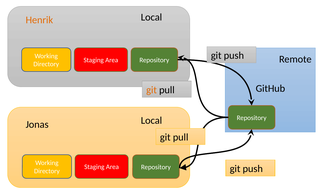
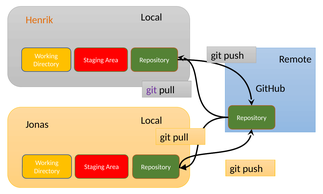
git at (152, 90) colour: orange -> purple
